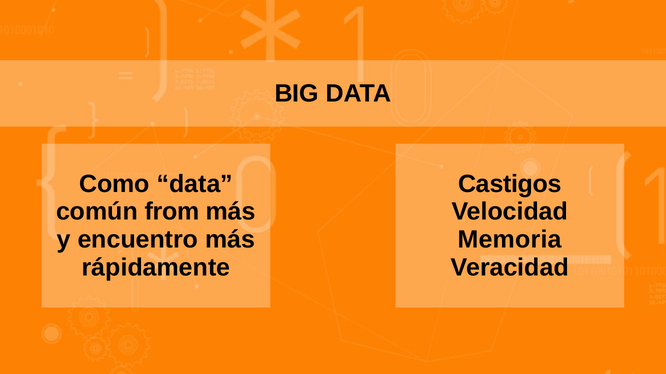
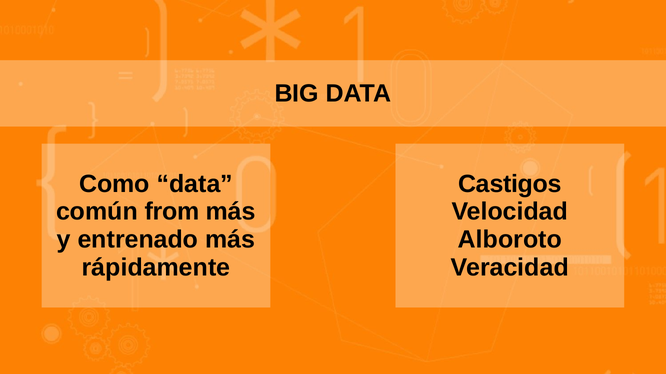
encuentro: encuentro -> entrenado
Memoria: Memoria -> Alboroto
